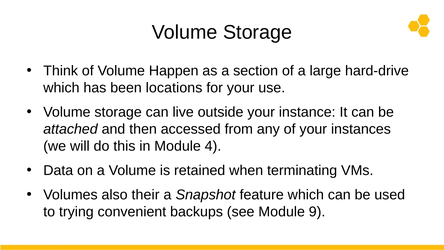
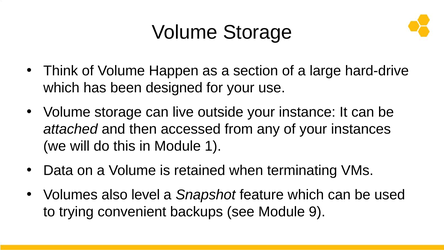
locations: locations -> designed
4: 4 -> 1
their: their -> level
